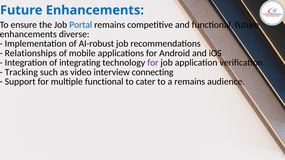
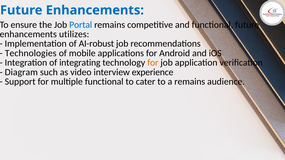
diverse: diverse -> utilizes
Relationships: Relationships -> Technologies
for at (153, 63) colour: purple -> orange
Tracking: Tracking -> Diagram
connecting: connecting -> experience
